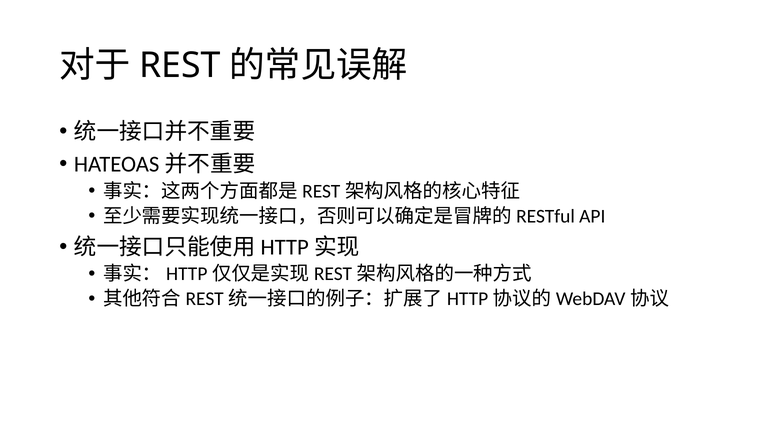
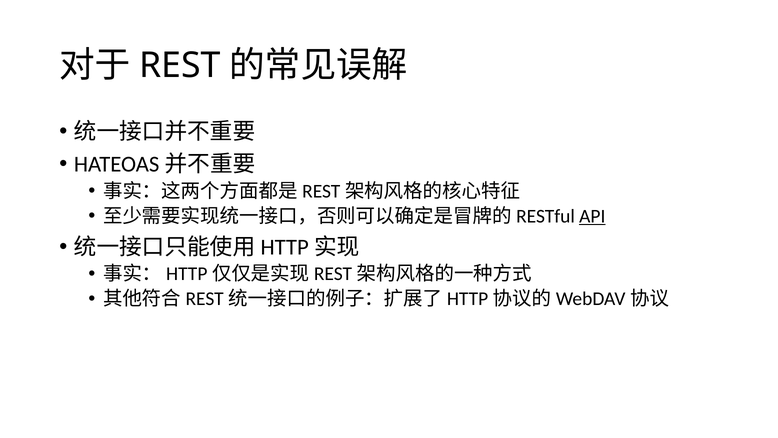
API underline: none -> present
